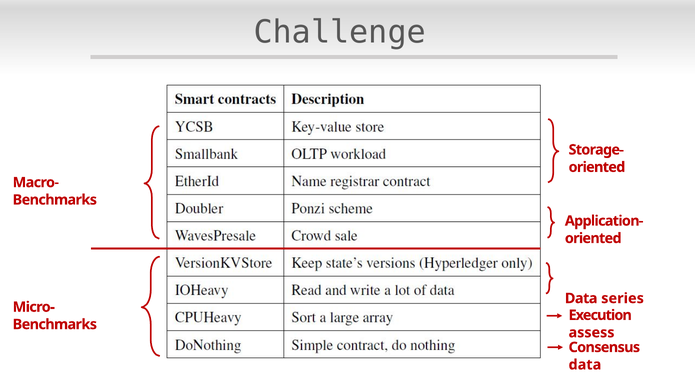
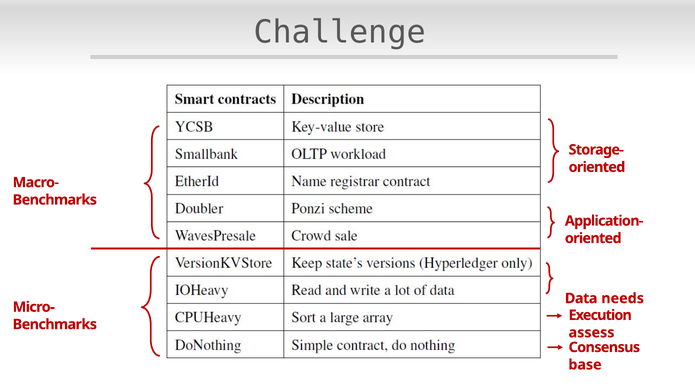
series: series -> needs
data at (585, 365): data -> base
